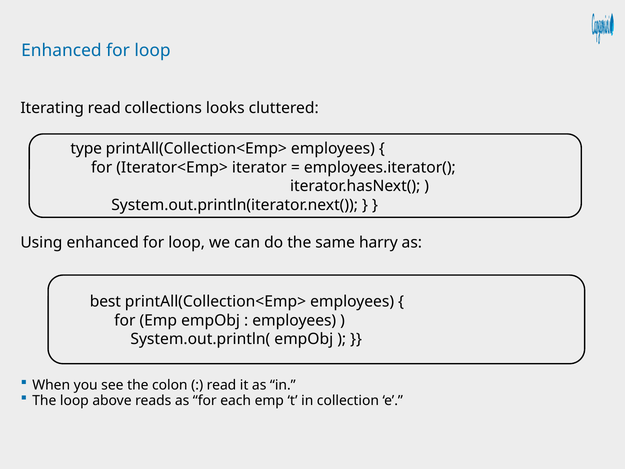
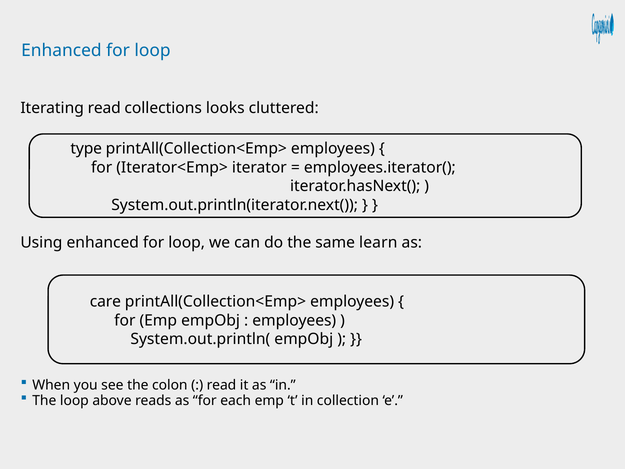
harry: harry -> learn
best: best -> care
